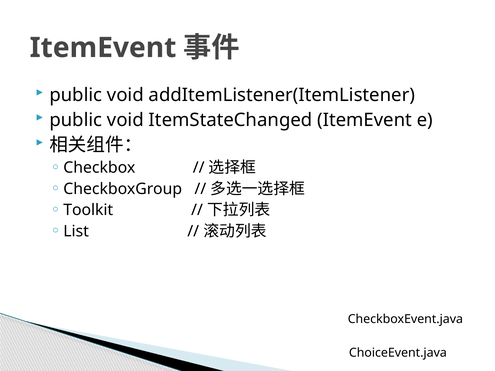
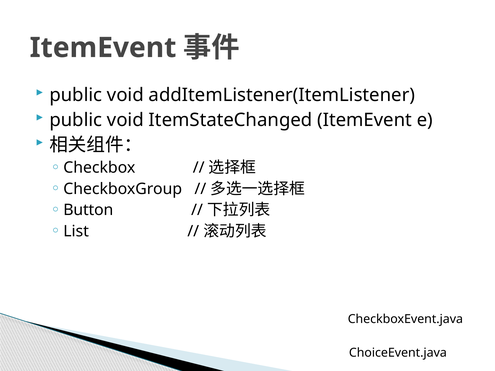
Toolkit: Toolkit -> Button
